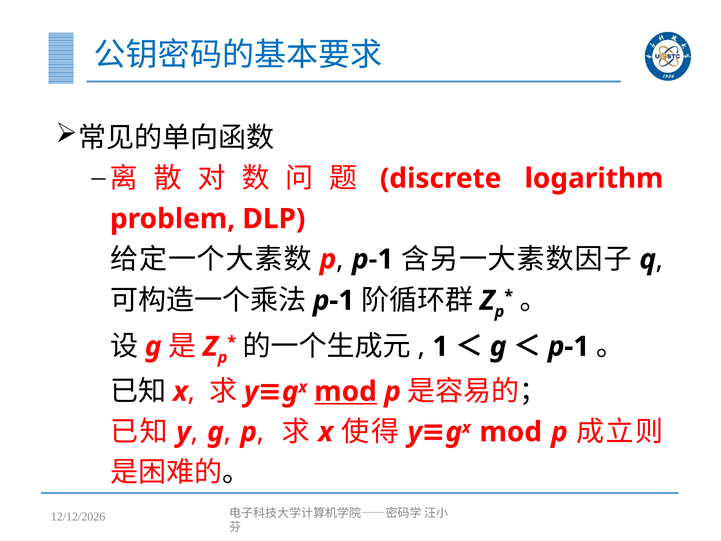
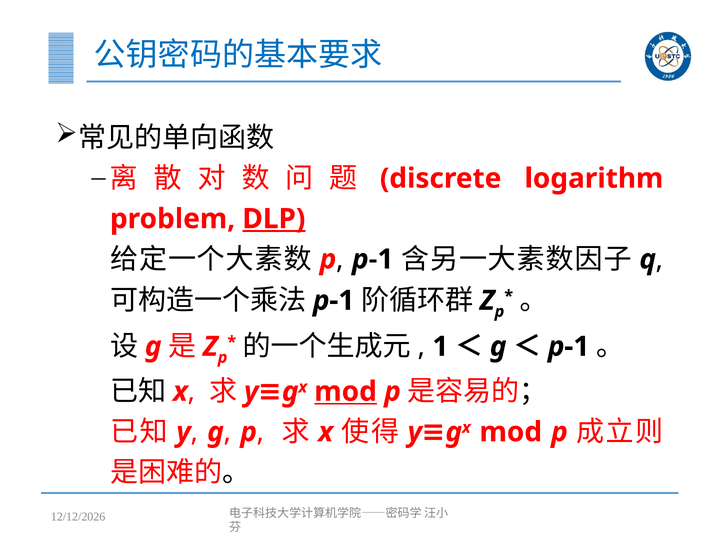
DLP underline: none -> present
